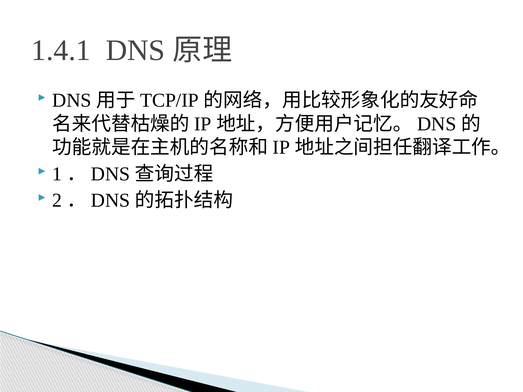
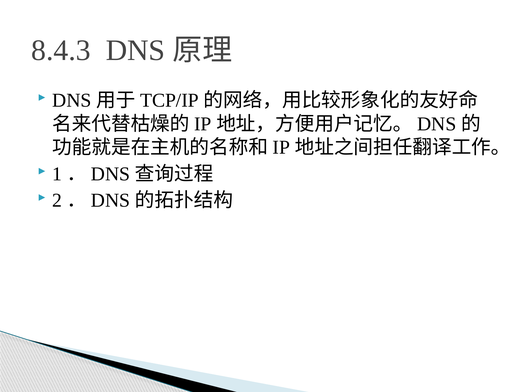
1.4.1: 1.4.1 -> 8.4.3
